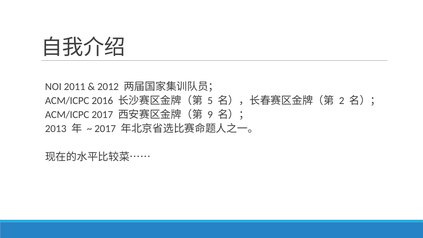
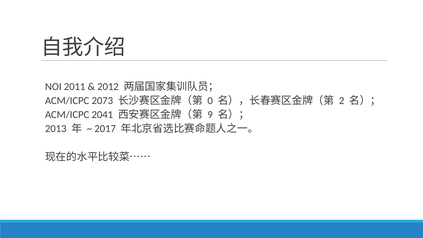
2016: 2016 -> 2073
5: 5 -> 0
ACM/ICPC 2017: 2017 -> 2041
